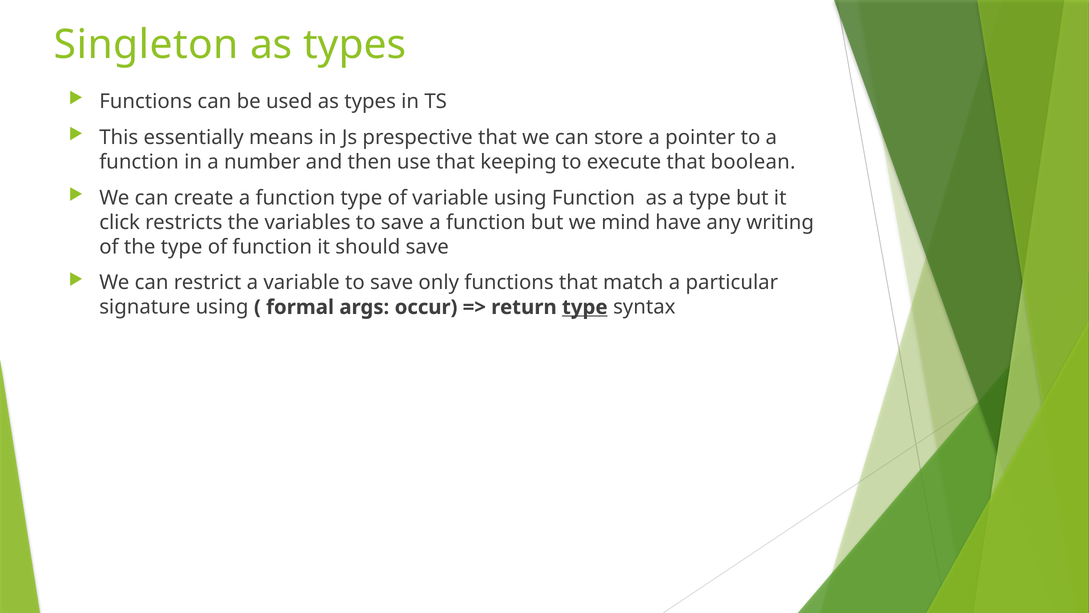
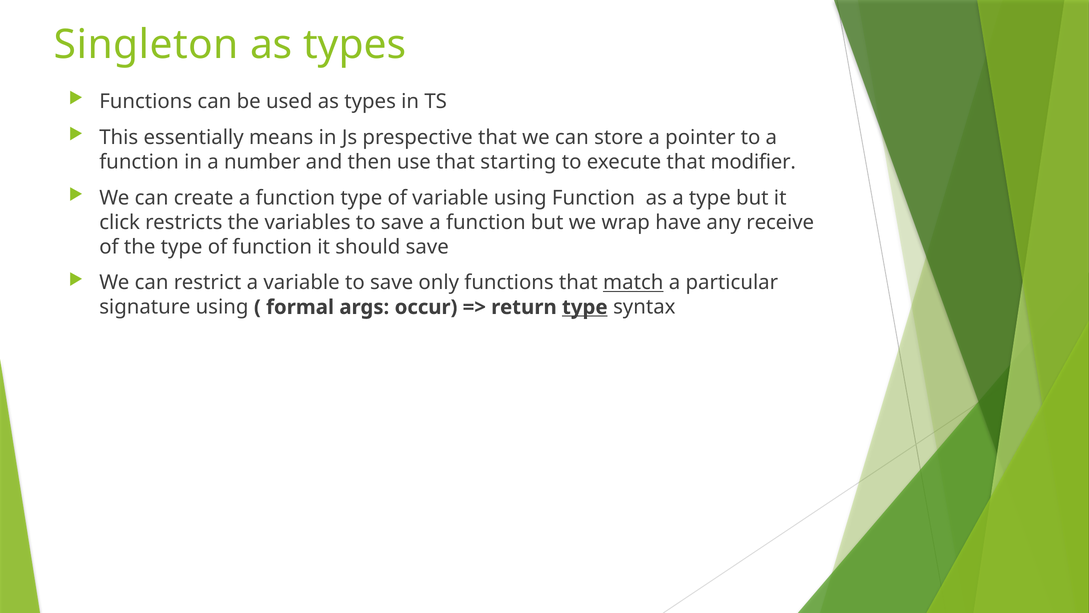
keeping: keeping -> starting
boolean: boolean -> modifier
mind: mind -> wrap
writing: writing -> receive
match underline: none -> present
